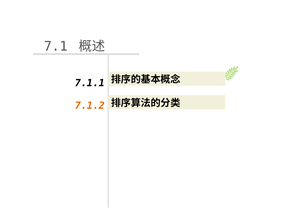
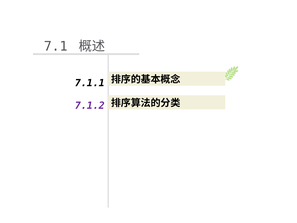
7.1.2 colour: orange -> purple
